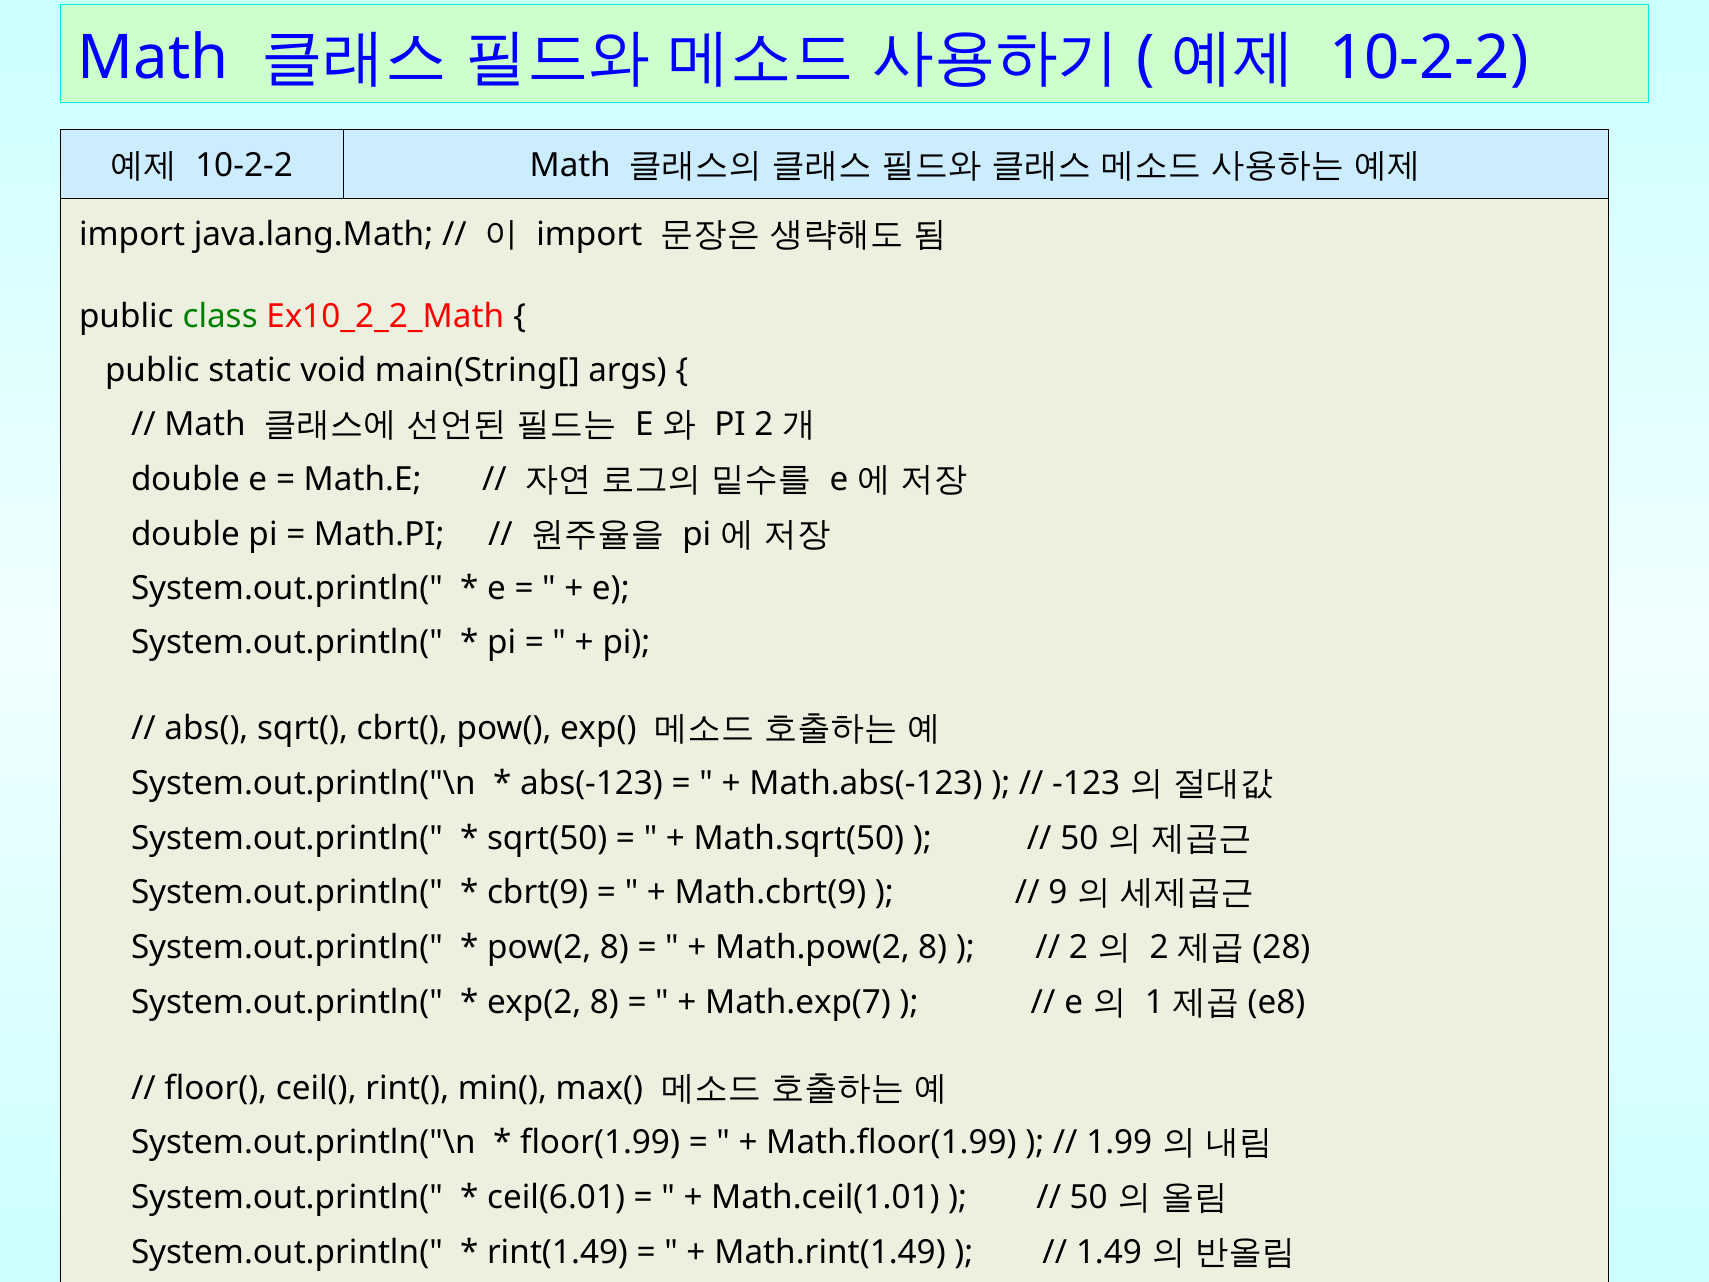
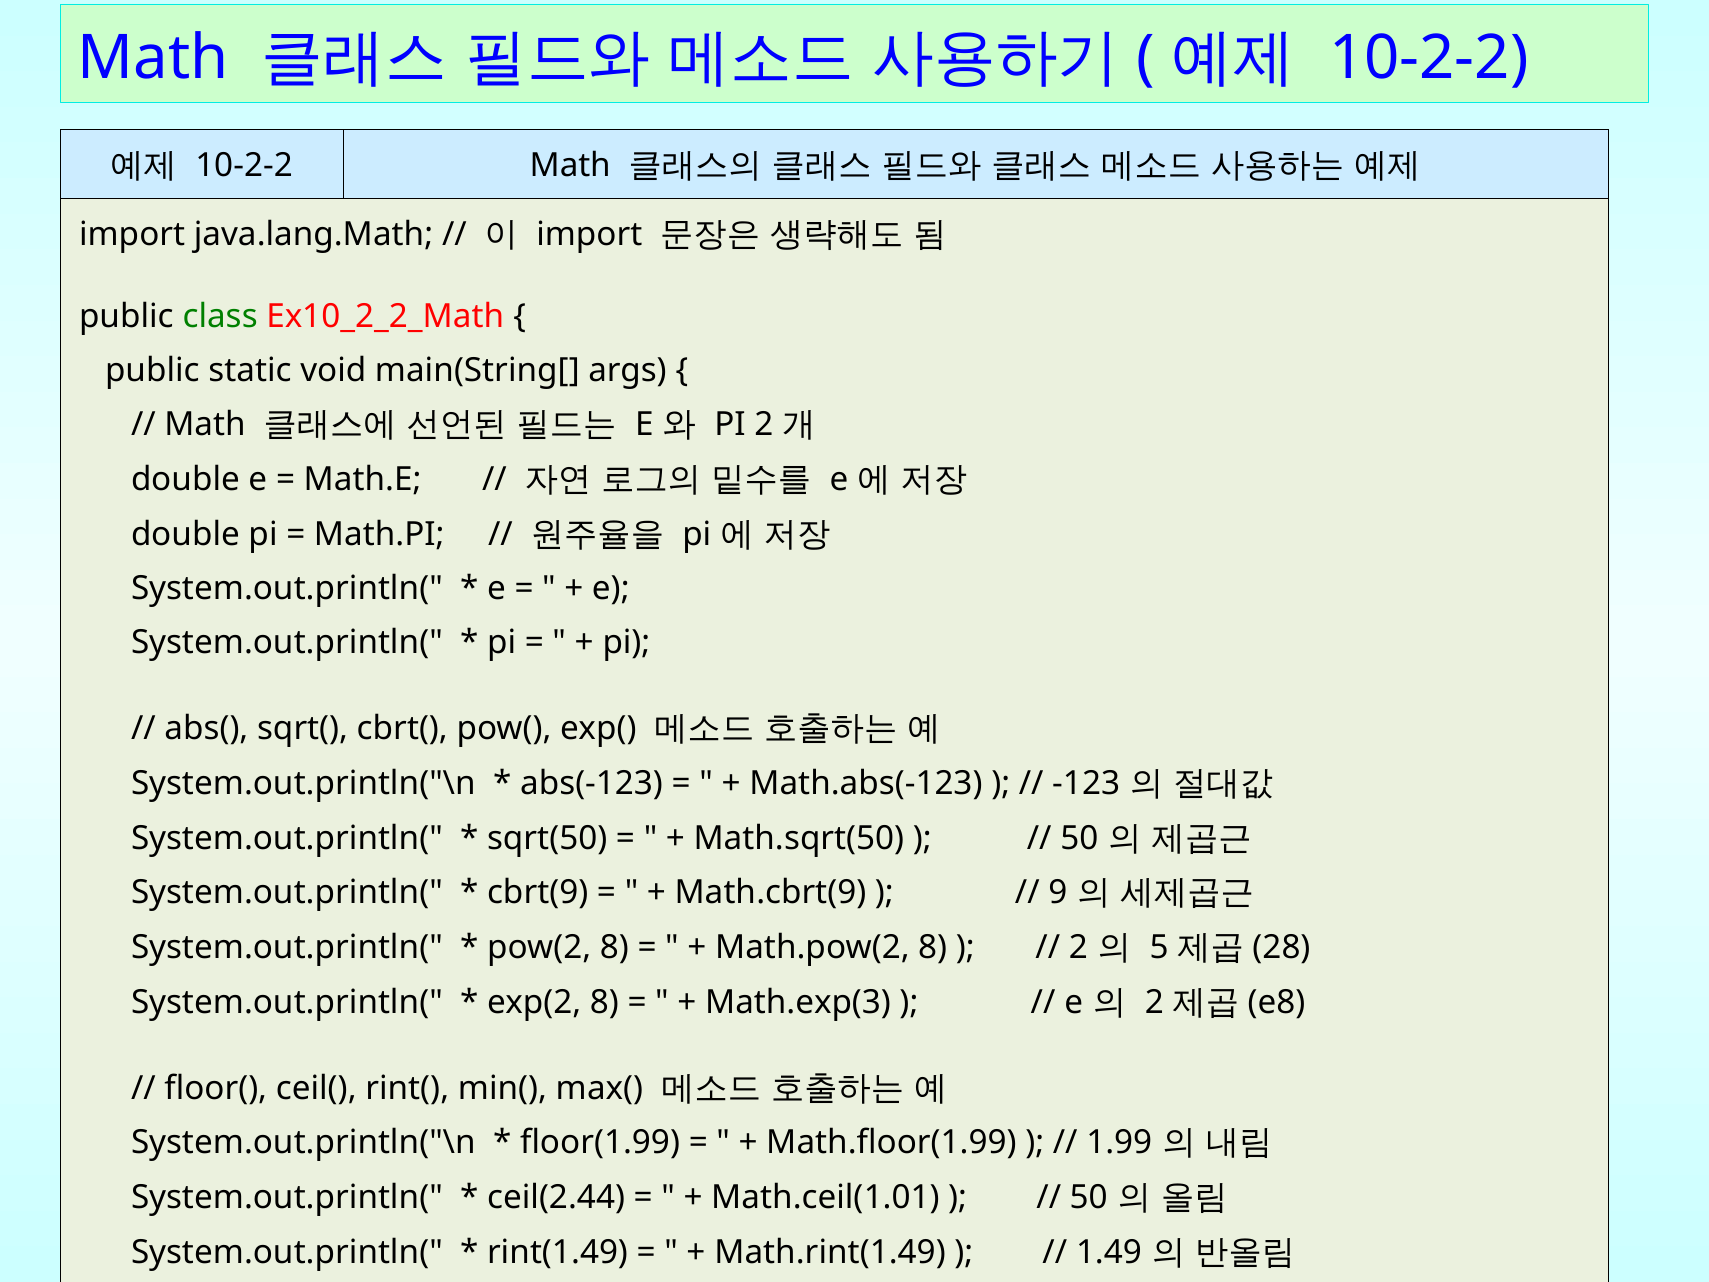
2 at (1159, 947): 2 -> 5
Math.exp(7: Math.exp(7 -> Math.exp(3
1 at (1154, 1002): 1 -> 2
ceil(6.01: ceil(6.01 -> ceil(2.44
